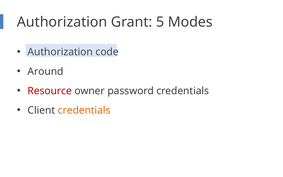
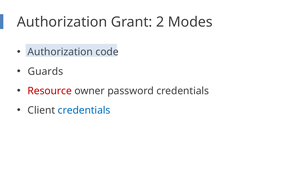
5: 5 -> 2
Around: Around -> Guards
credentials at (84, 110) colour: orange -> blue
